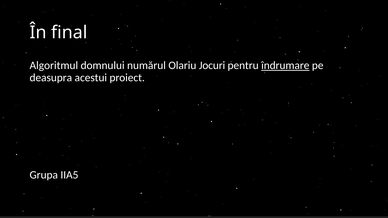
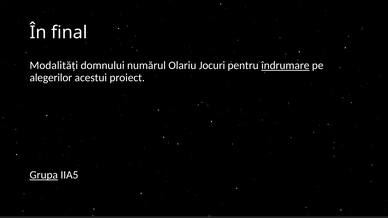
Algoritmul: Algoritmul -> Modalități
deasupra: deasupra -> alegerilor
Grupa underline: none -> present
